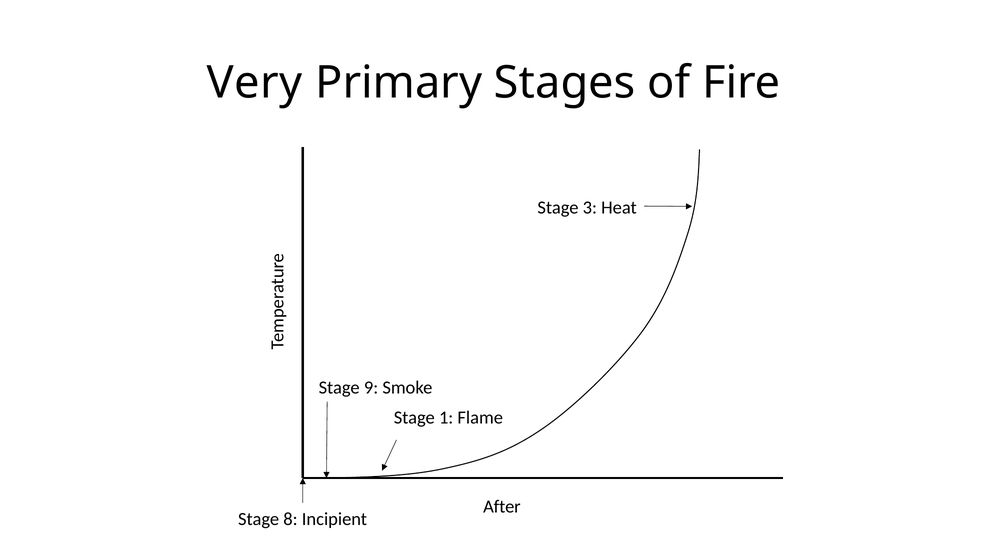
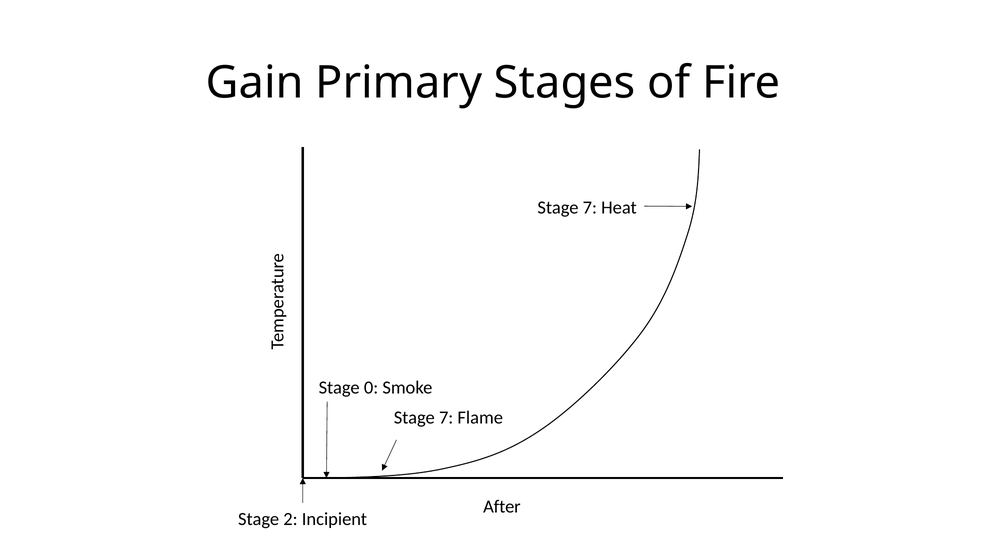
Very: Very -> Gain
3 at (590, 207): 3 -> 7
9: 9 -> 0
1 at (446, 418): 1 -> 7
8: 8 -> 2
